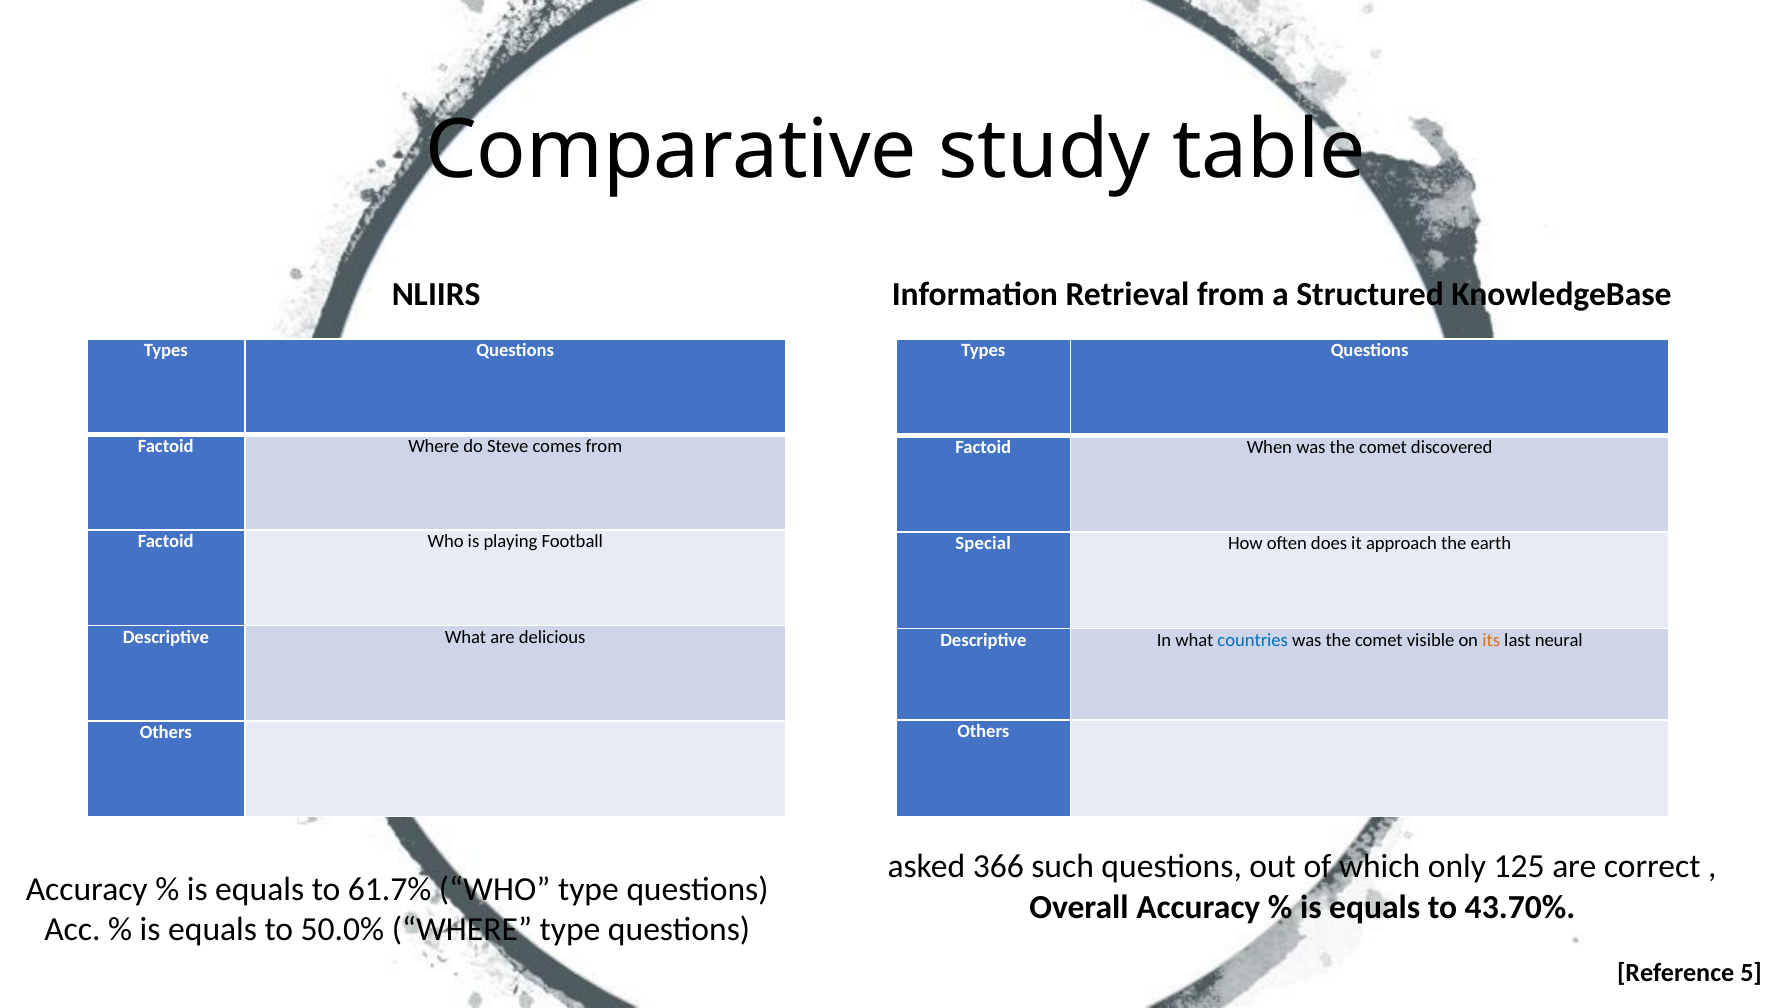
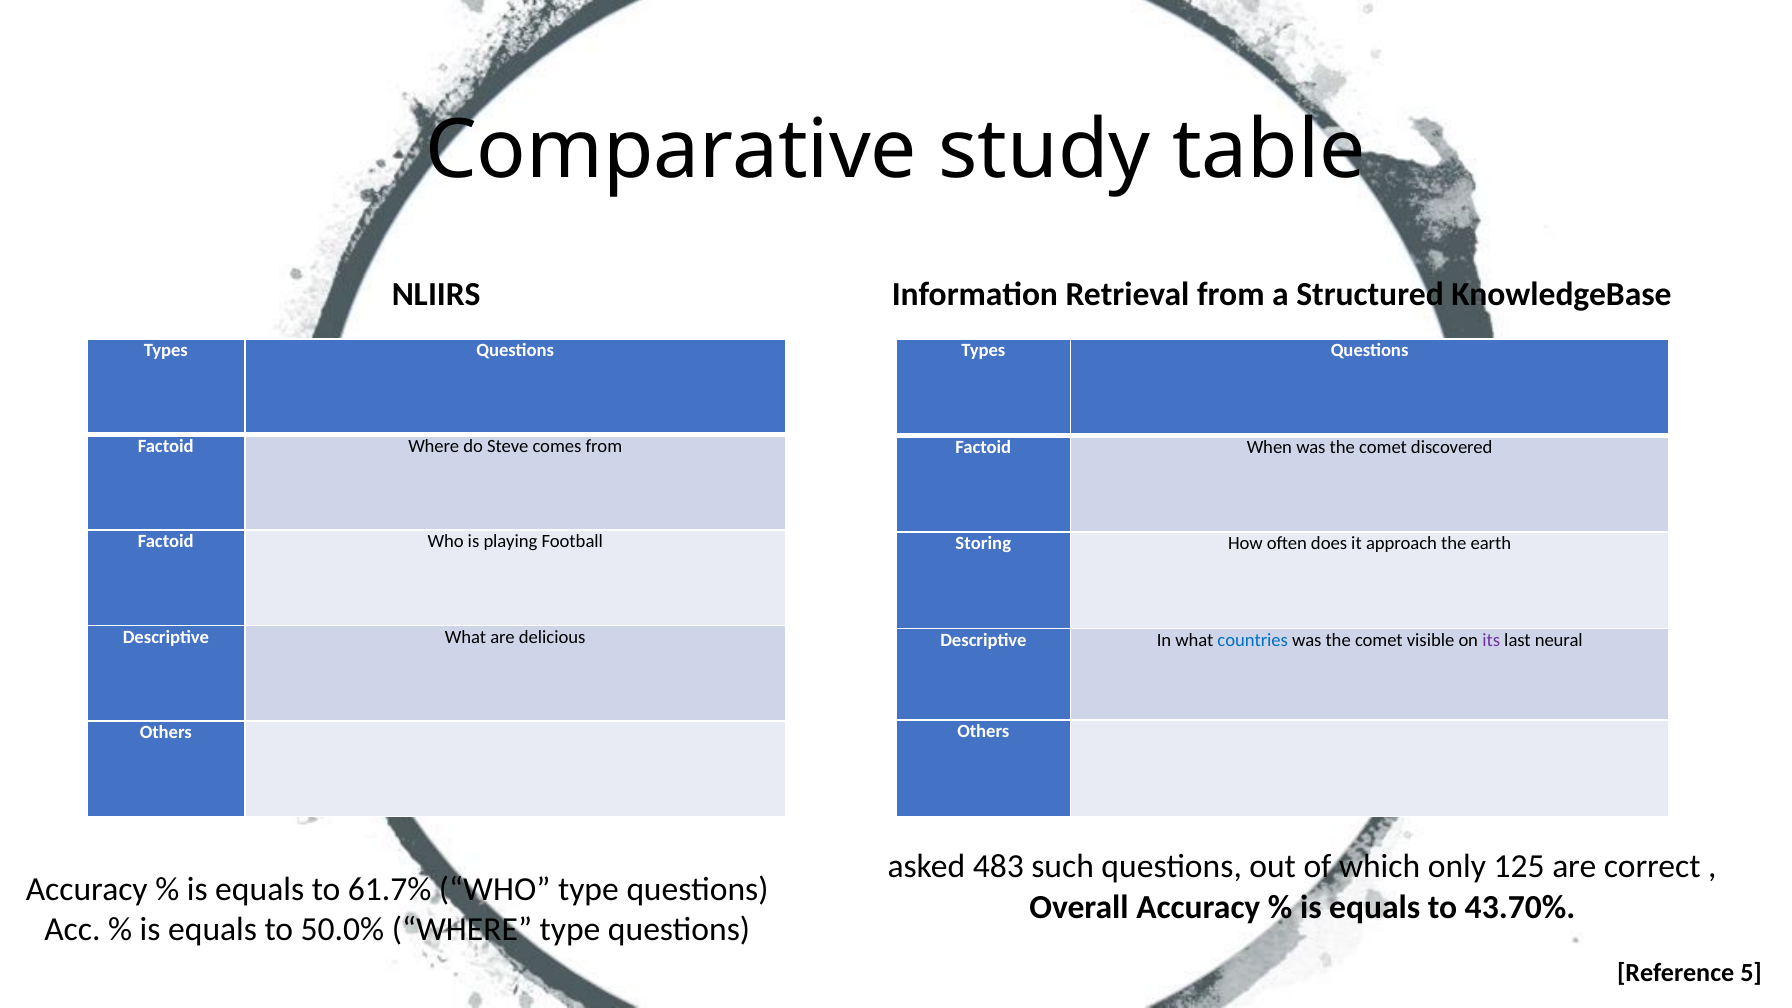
Special: Special -> Storing
its colour: orange -> purple
366: 366 -> 483
